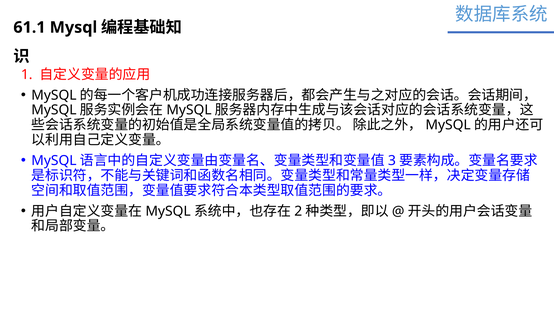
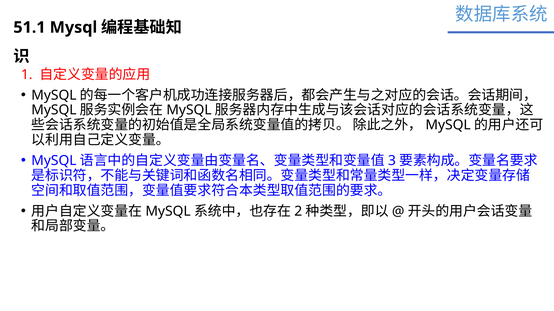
61.1: 61.1 -> 51.1
